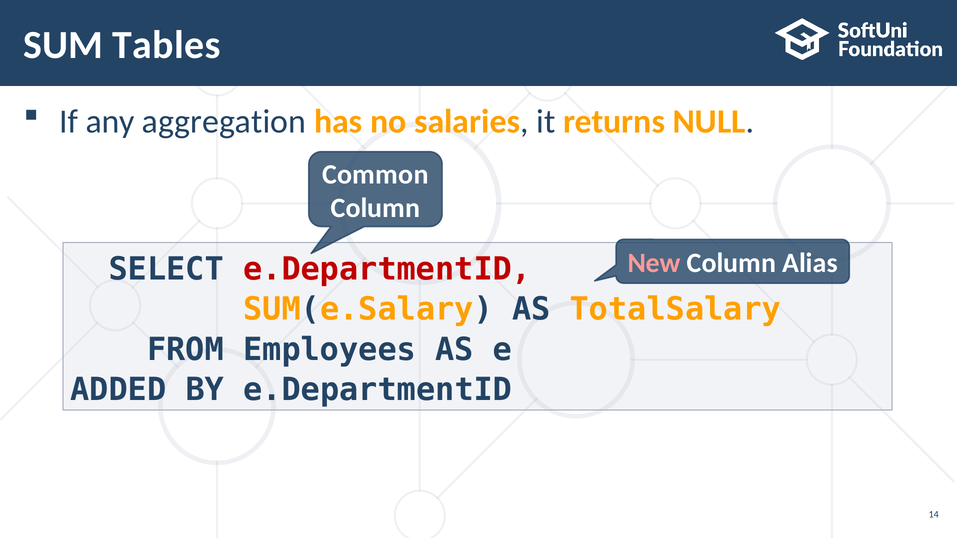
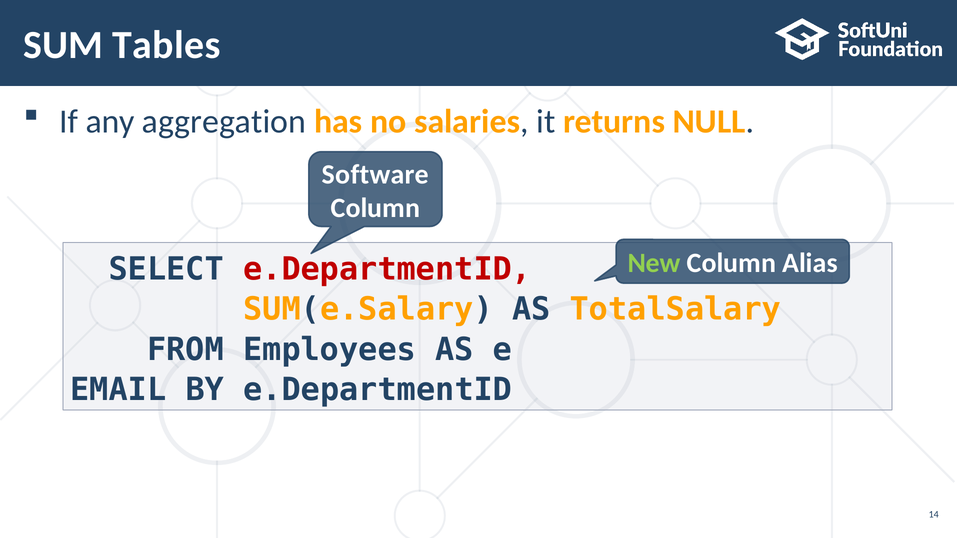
Common: Common -> Software
New colour: pink -> light green
ADDED: ADDED -> EMAIL
